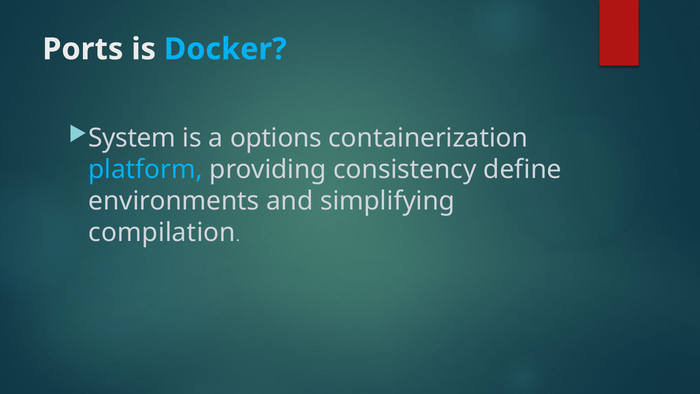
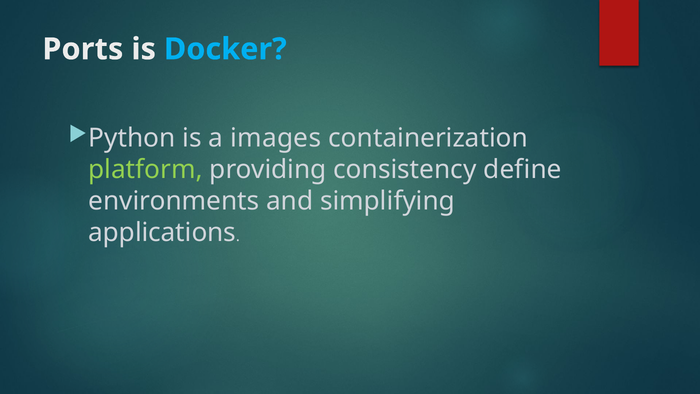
System: System -> Python
options: options -> images
platform colour: light blue -> light green
compilation: compilation -> applications
